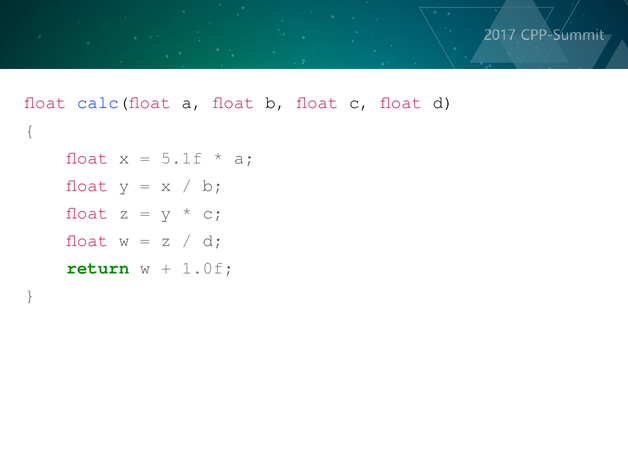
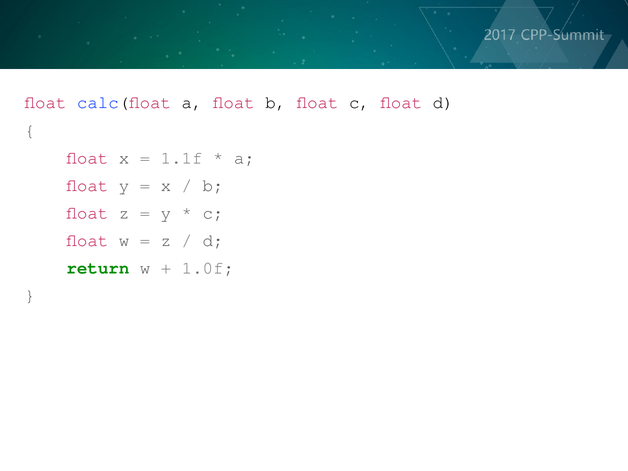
5.1f: 5.1f -> 1.1f
